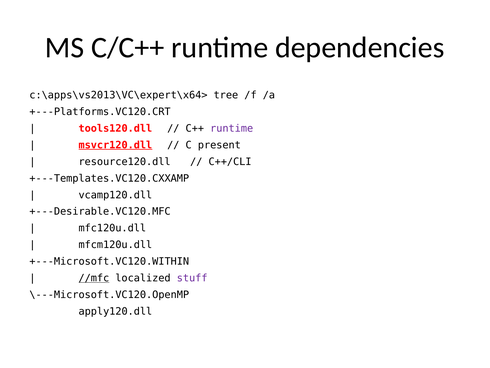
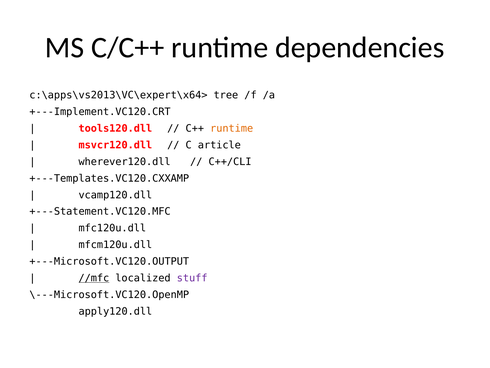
+---Platforms.VC120.CRT: +---Platforms.VC120.CRT -> +---Implement.VC120.CRT
runtime at (232, 128) colour: purple -> orange
msvcr120.dll underline: present -> none
present: present -> article
resource120.dll: resource120.dll -> wherever120.dll
+---Desirable.VC120.MFC: +---Desirable.VC120.MFC -> +---Statement.VC120.MFC
+---Microsoft.VC120.WITHIN: +---Microsoft.VC120.WITHIN -> +---Microsoft.VC120.OUTPUT
